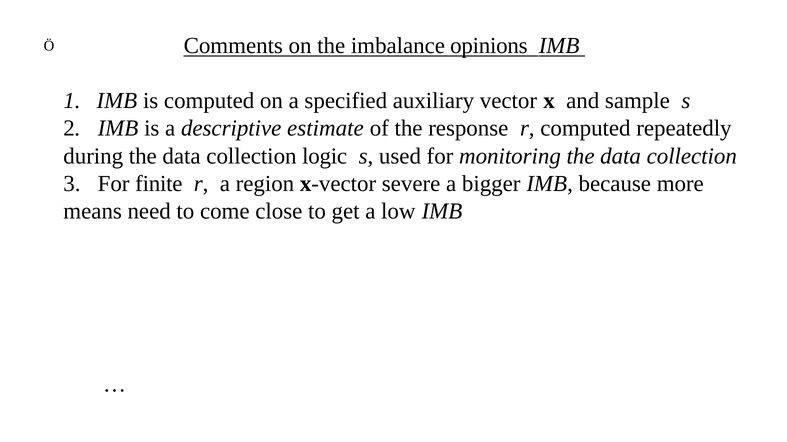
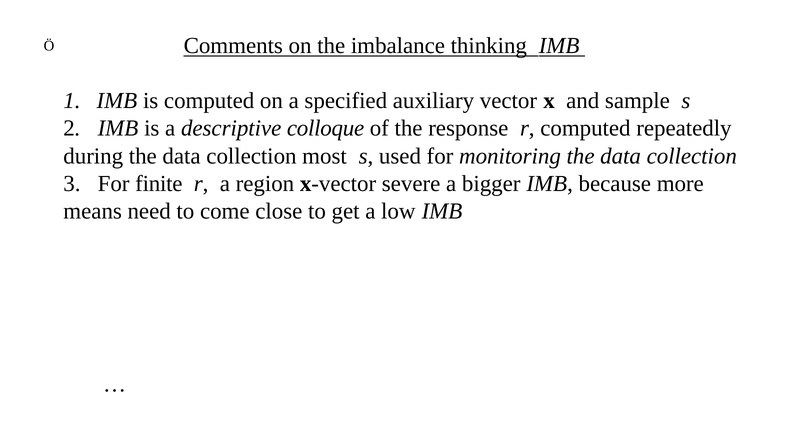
opinions: opinions -> thinking
estimate: estimate -> colloque
logic: logic -> most
